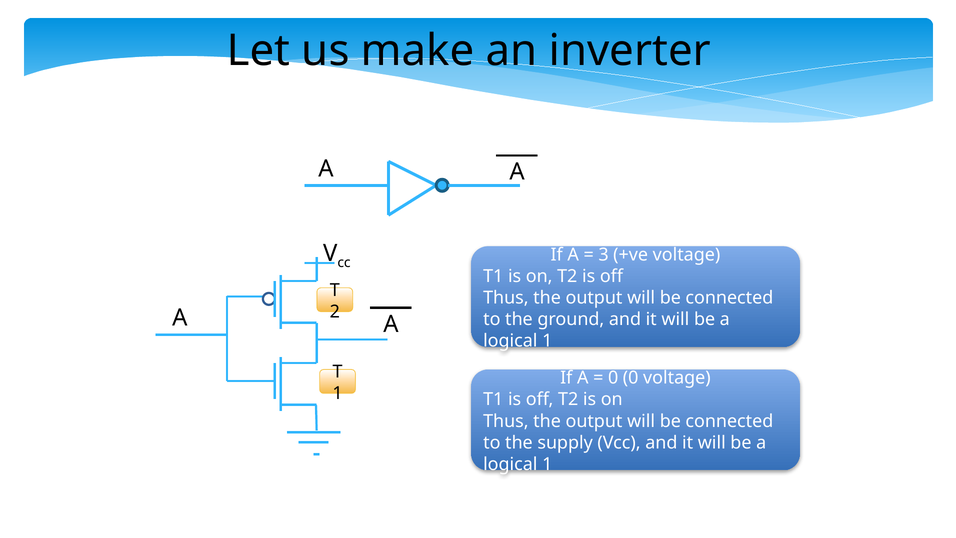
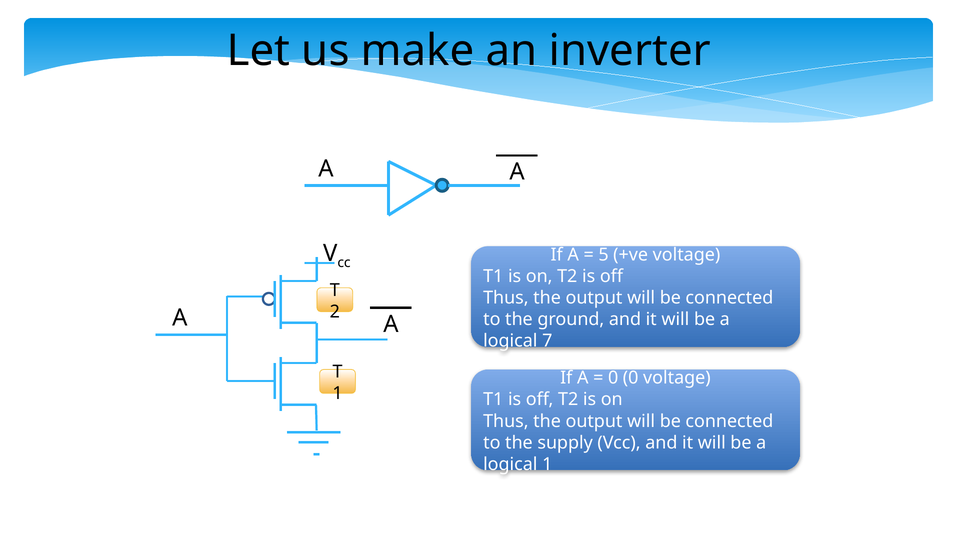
3: 3 -> 5
1 at (547, 341): 1 -> 7
